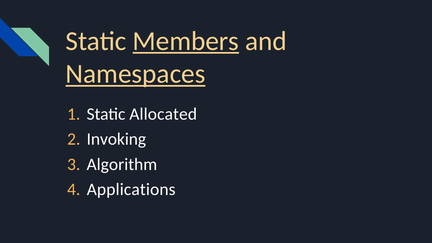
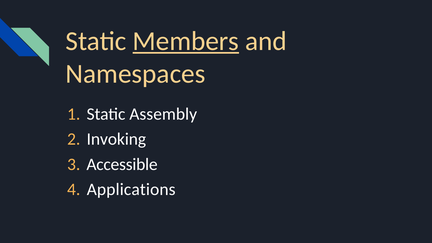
Namespaces underline: present -> none
Allocated: Allocated -> Assembly
Algorithm: Algorithm -> Accessible
